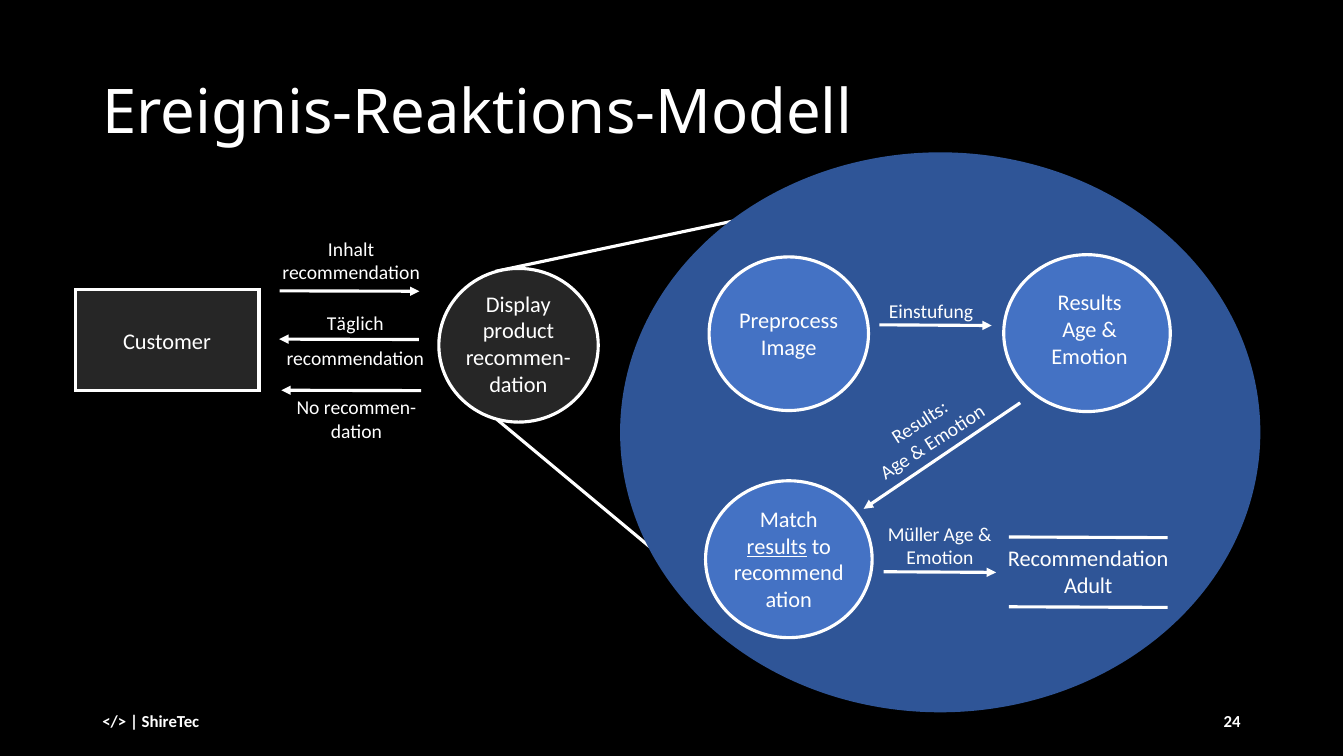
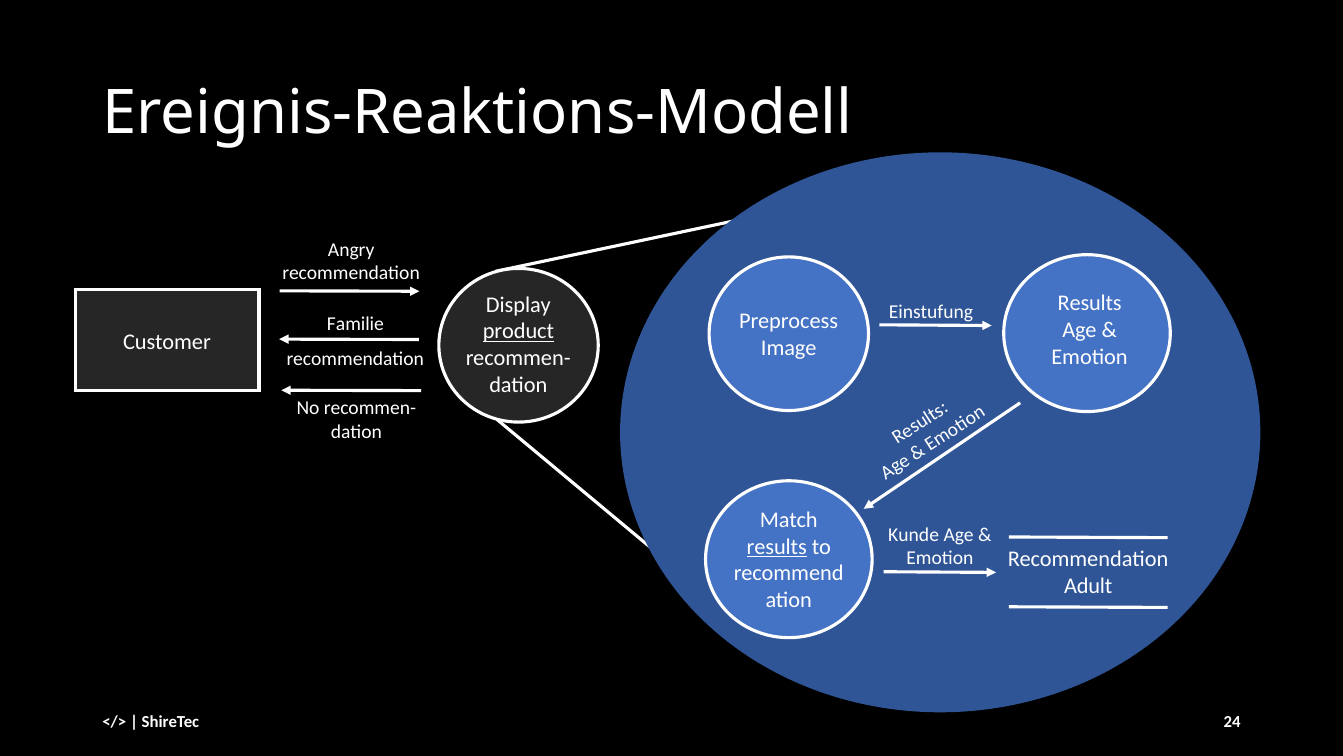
Inhalt: Inhalt -> Angry
Täglich: Täglich -> Familie
product underline: none -> present
Müller: Müller -> Kunde
